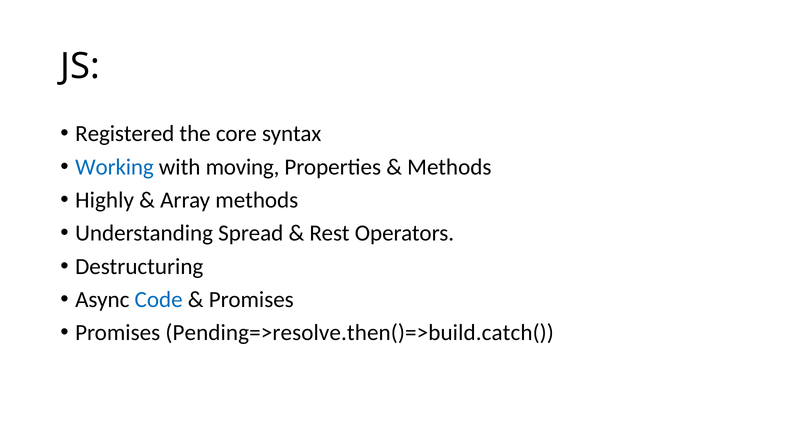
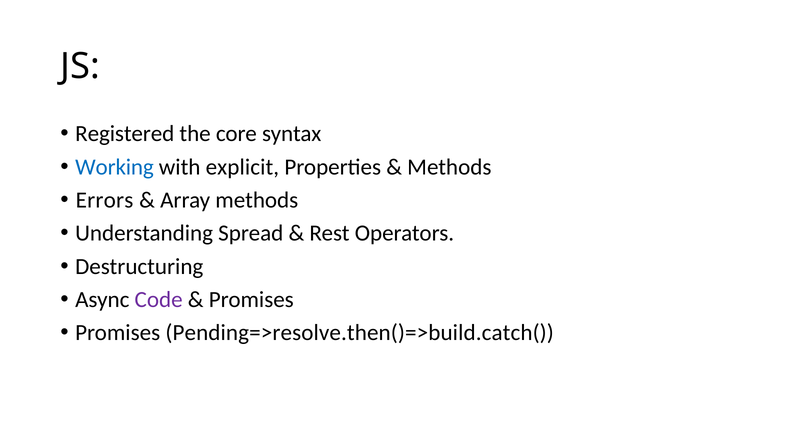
moving: moving -> explicit
Highly: Highly -> Errors
Code colour: blue -> purple
